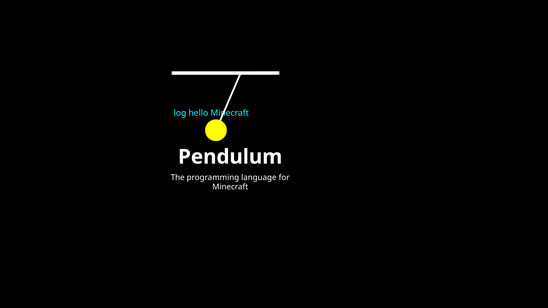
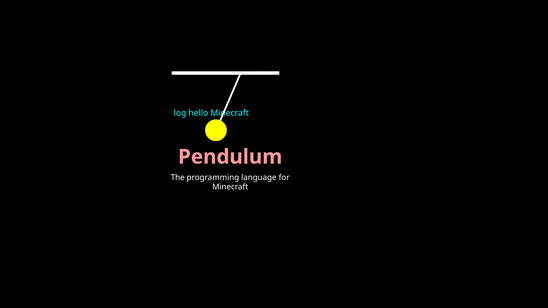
Pendulum colour: white -> pink
